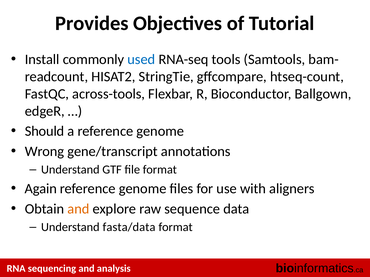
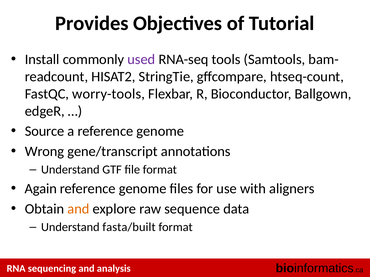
used colour: blue -> purple
across-tools: across-tools -> worry-tools
Should: Should -> Source
fasta/data: fasta/data -> fasta/built
